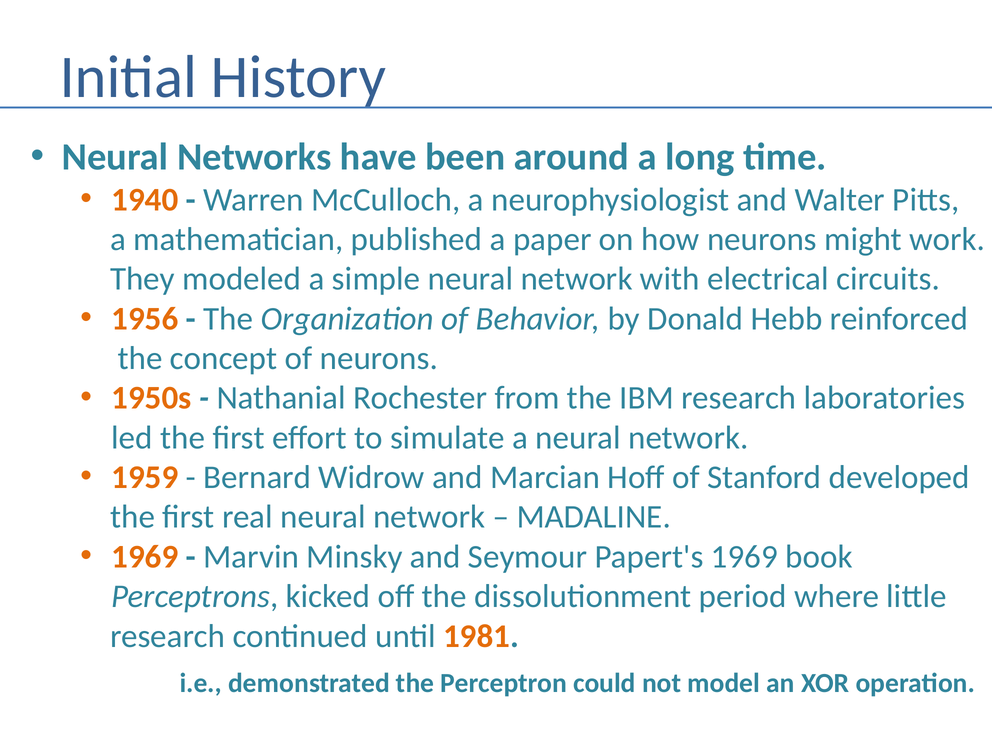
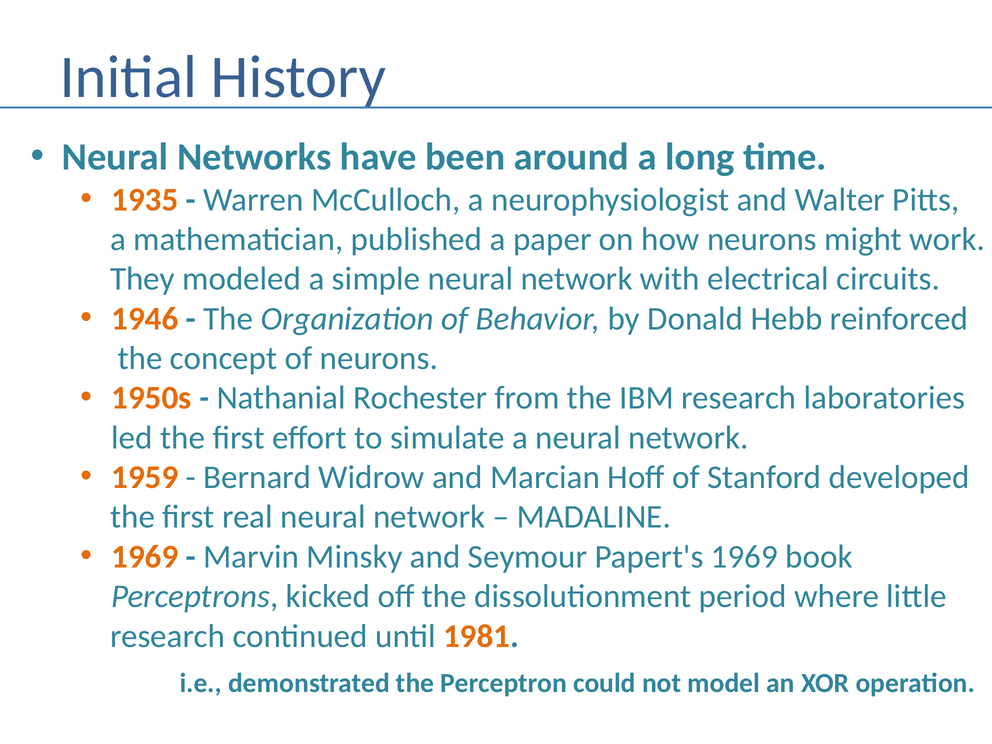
1940: 1940 -> 1935
1956: 1956 -> 1946
